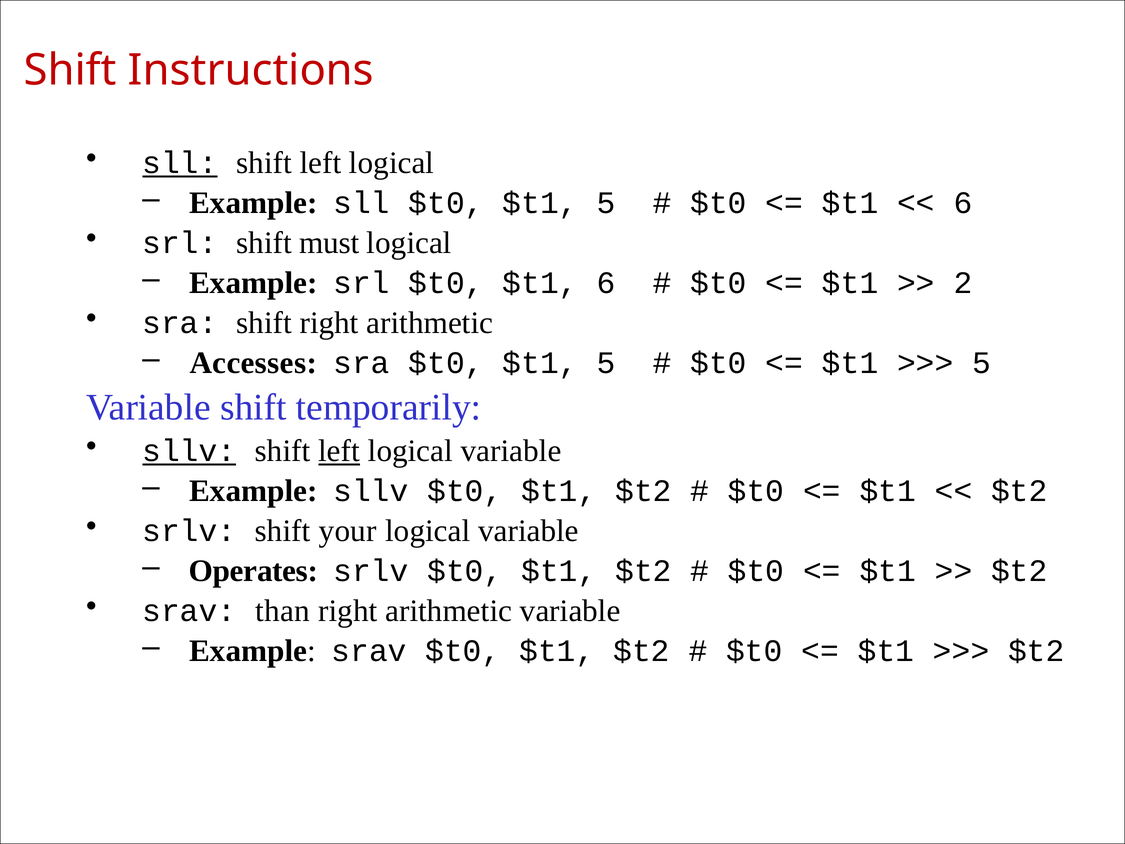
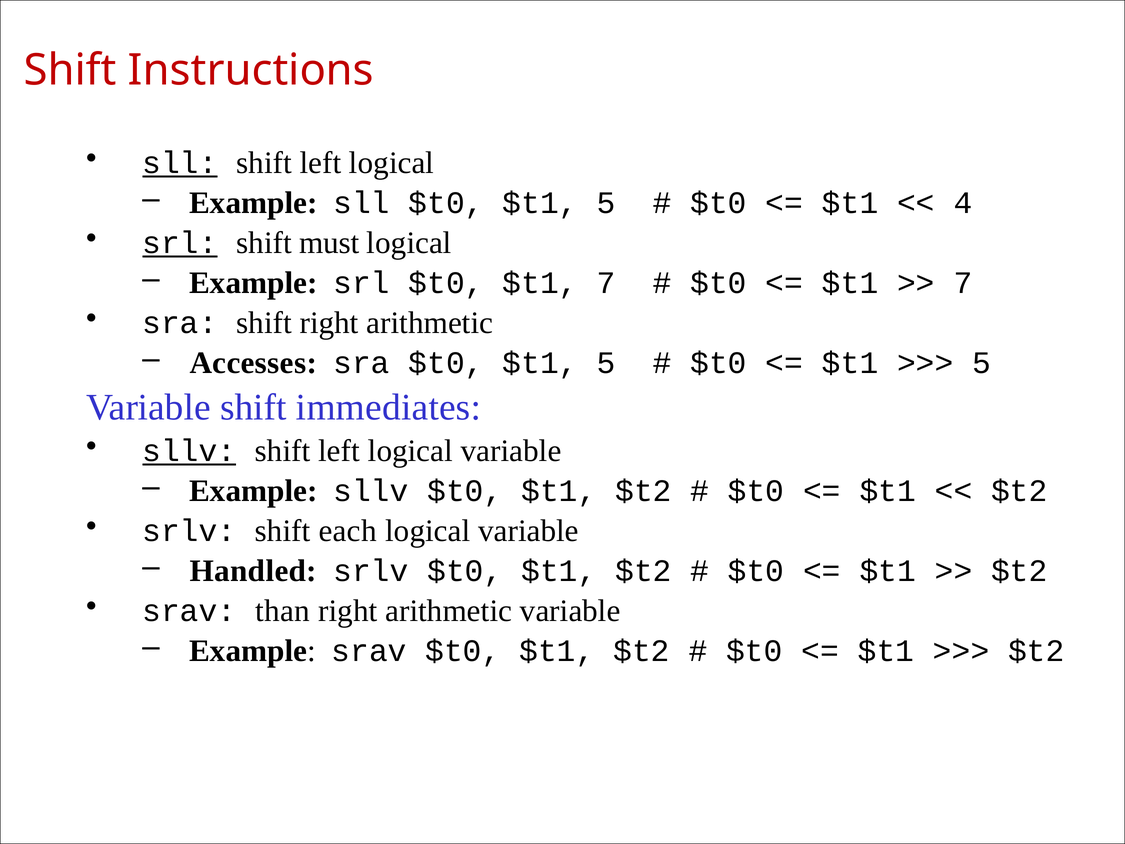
6 at (963, 203): 6 -> 4
srl at (180, 243) underline: none -> present
$t1 6: 6 -> 7
2 at (963, 283): 2 -> 7
temporarily: temporarily -> immediates
left at (339, 451) underline: present -> none
your: your -> each
Operates: Operates -> Handled
